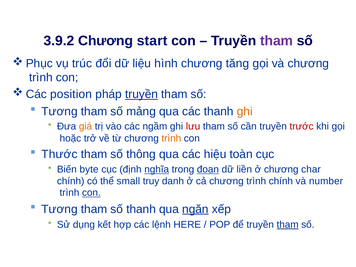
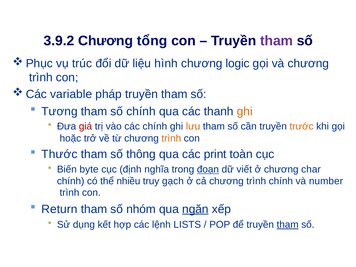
start: start -> tổng
tăng: tăng -> logic
position: position -> variable
truyền at (142, 94) underline: present -> none
số mảng: mảng -> chính
giá colour: orange -> red
các ngầm: ngầm -> chính
lưu colour: red -> orange
trước colour: red -> orange
hiệu: hiệu -> print
nghĩa underline: present -> none
liền: liền -> viết
small: small -> nhiều
danh: danh -> gạch
con at (91, 193) underline: present -> none
Tương at (60, 209): Tương -> Return
số thanh: thanh -> nhóm
HERE: HERE -> LISTS
